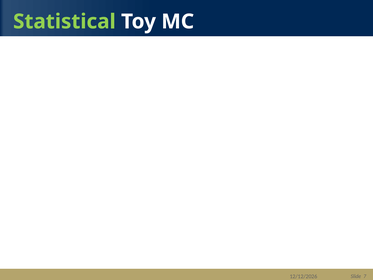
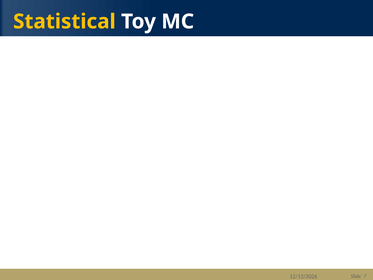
Statistical colour: light green -> yellow
